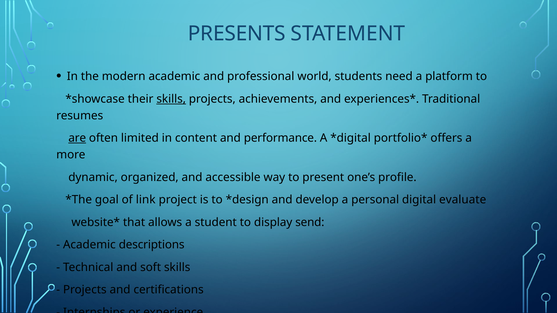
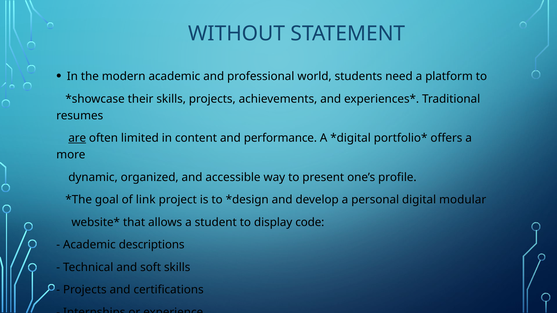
PRESENTS: PRESENTS -> WITHOUT
skills at (171, 99) underline: present -> none
evaluate: evaluate -> modular
send: send -> code
